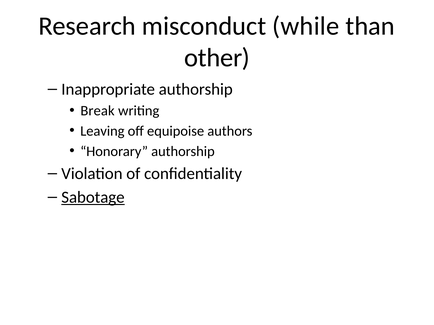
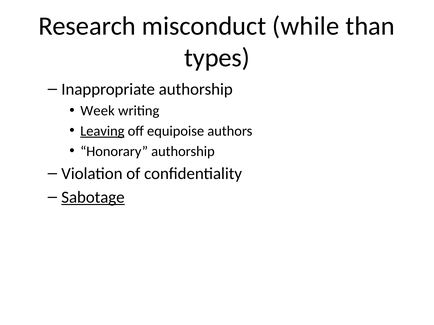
other: other -> types
Break: Break -> Week
Leaving underline: none -> present
